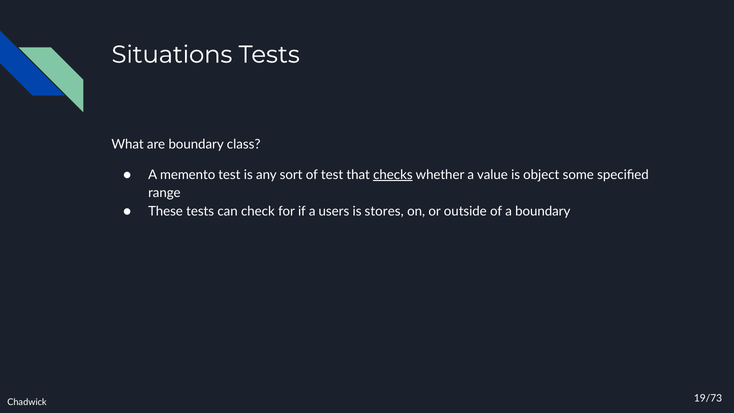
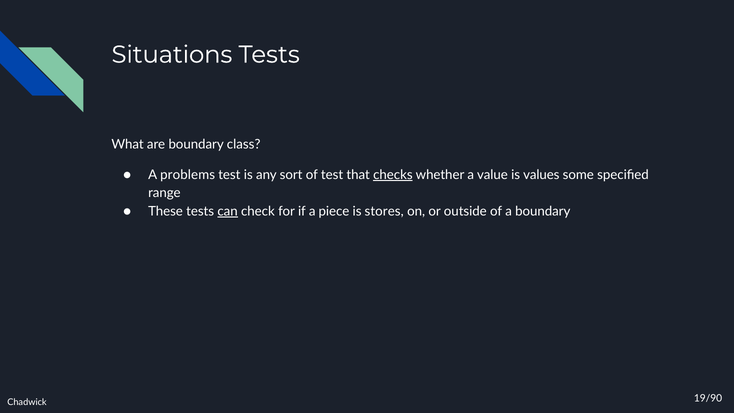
memento: memento -> problems
object: object -> values
can underline: none -> present
users: users -> piece
19/73: 19/73 -> 19/90
